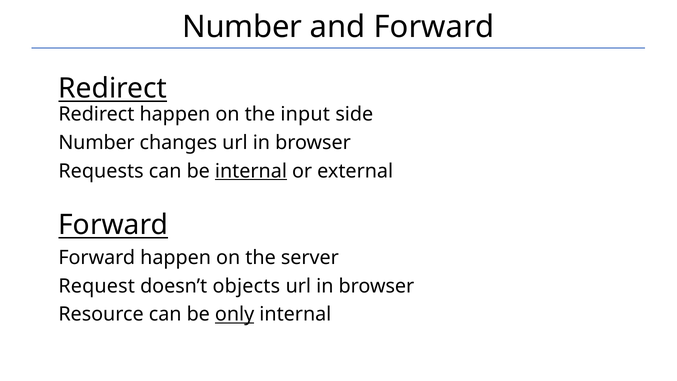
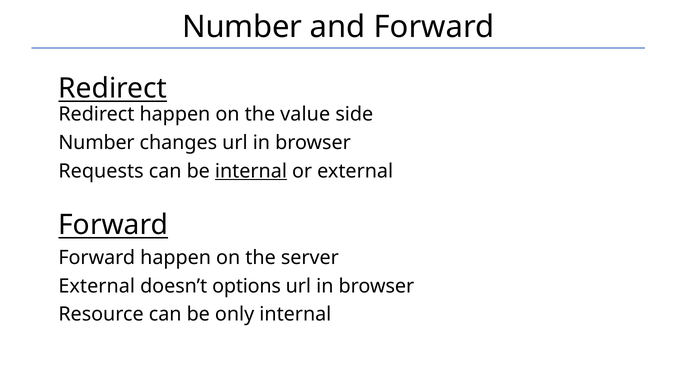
input: input -> value
Request at (97, 286): Request -> External
objects: objects -> options
only underline: present -> none
